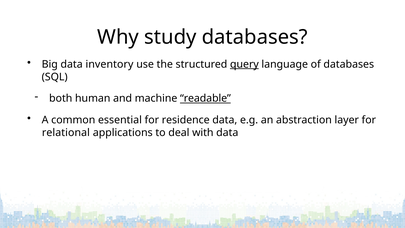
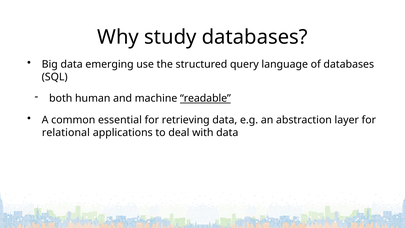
inventory: inventory -> emerging
query underline: present -> none
residence: residence -> retrieving
